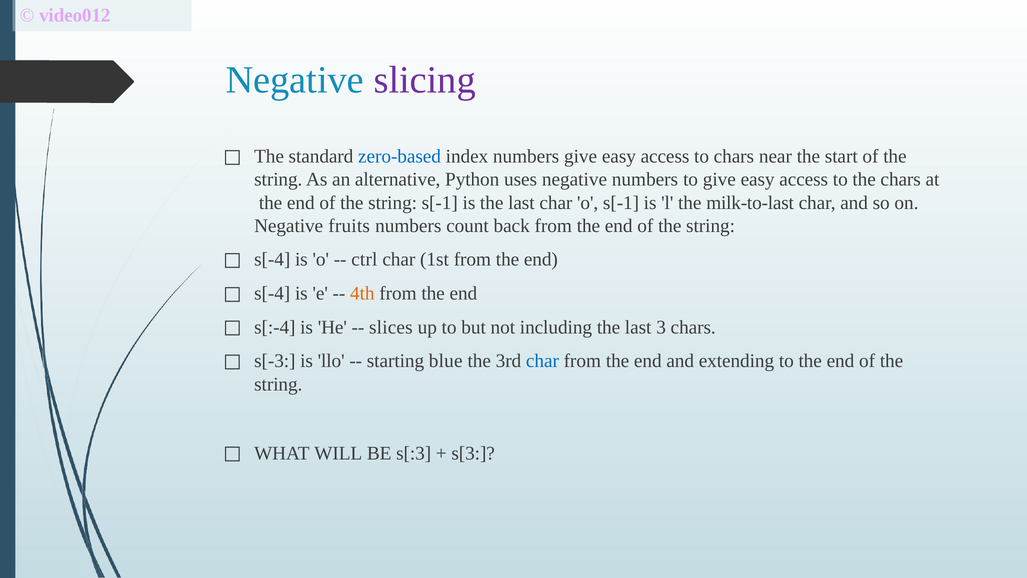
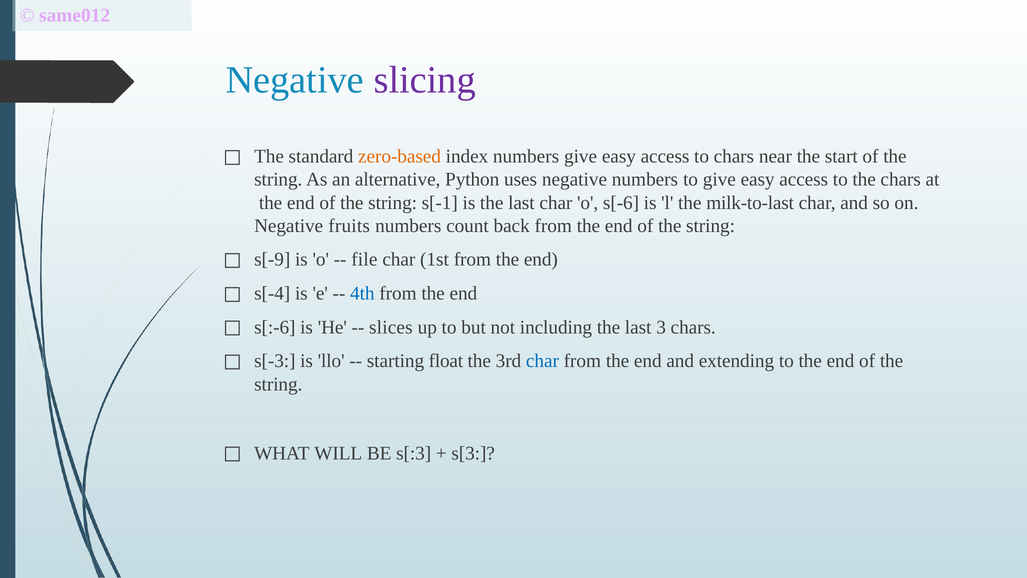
video012: video012 -> same012
zero-based colour: blue -> orange
o s[-1: s[-1 -> s[-6
s[-4 at (272, 259): s[-4 -> s[-9
ctrl: ctrl -> file
4th colour: orange -> blue
s[:-4: s[:-4 -> s[:-6
blue: blue -> float
